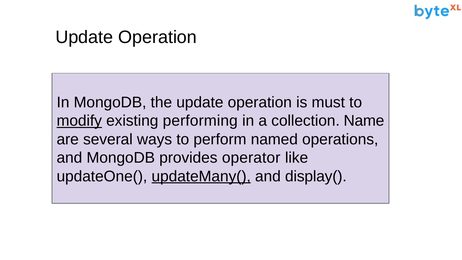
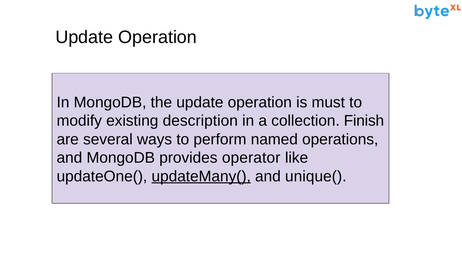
modify underline: present -> none
performing: performing -> description
Name: Name -> Finish
display(: display( -> unique(
